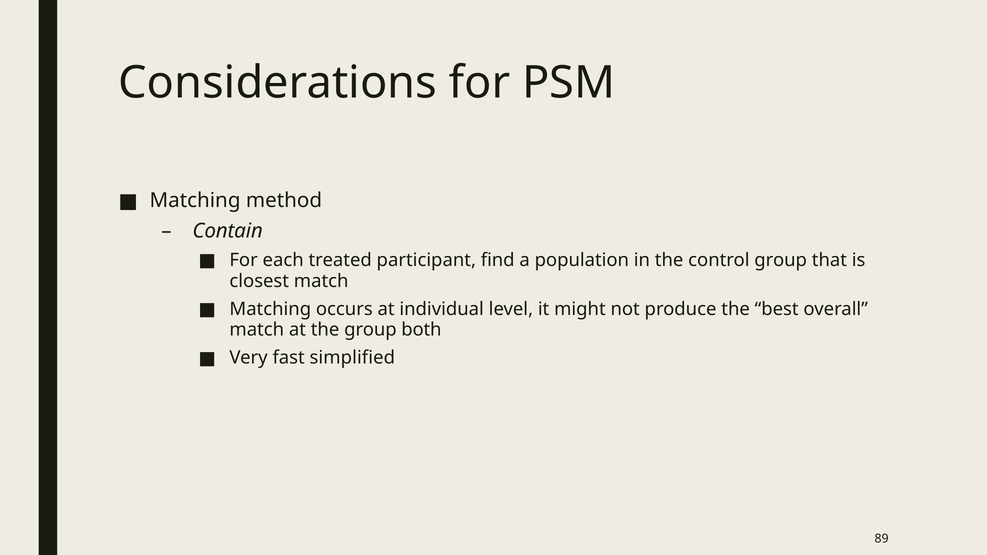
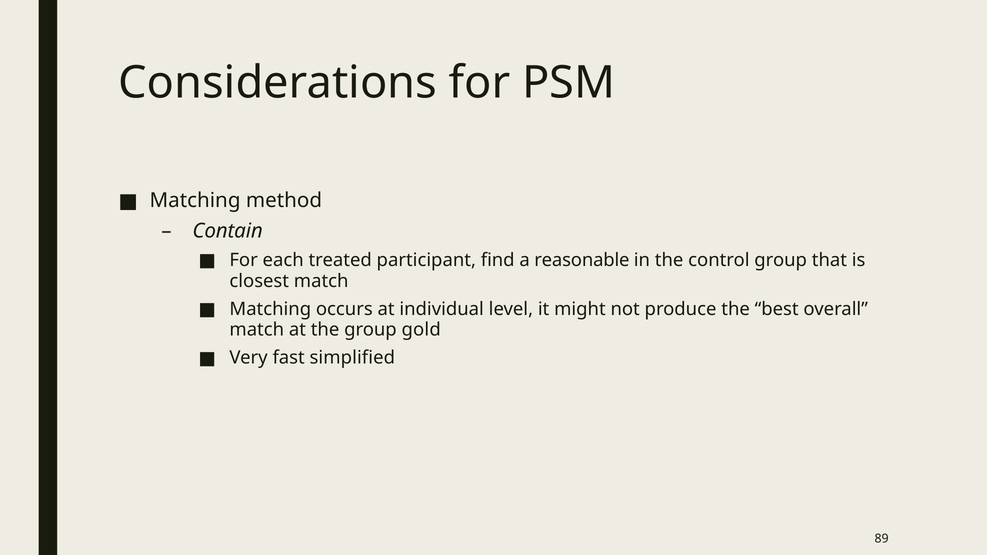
population: population -> reasonable
both: both -> gold
